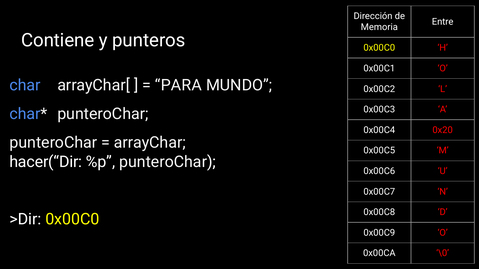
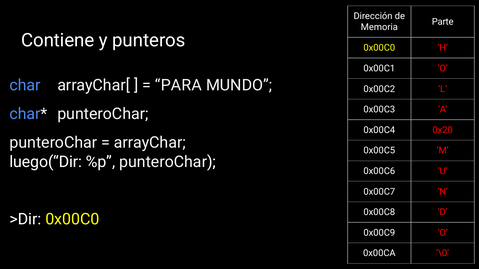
Entre: Entre -> Parte
hacer(“Dir: hacer(“Dir -> luego(“Dir
